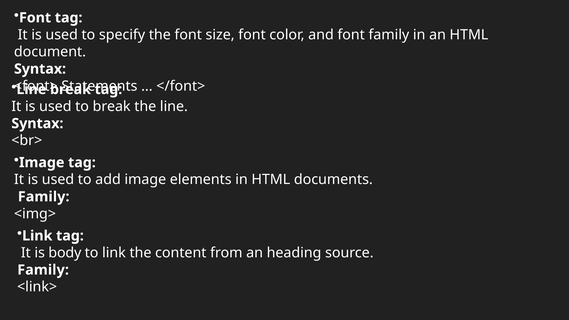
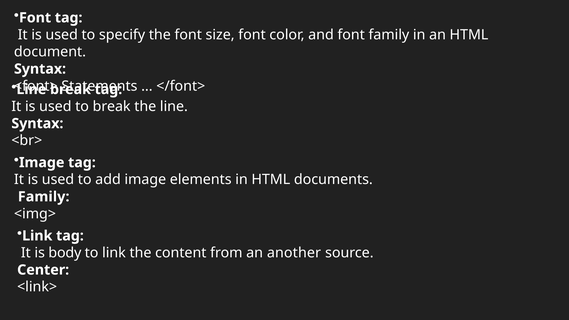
heading: heading -> another
Family at (43, 270): Family -> Center
